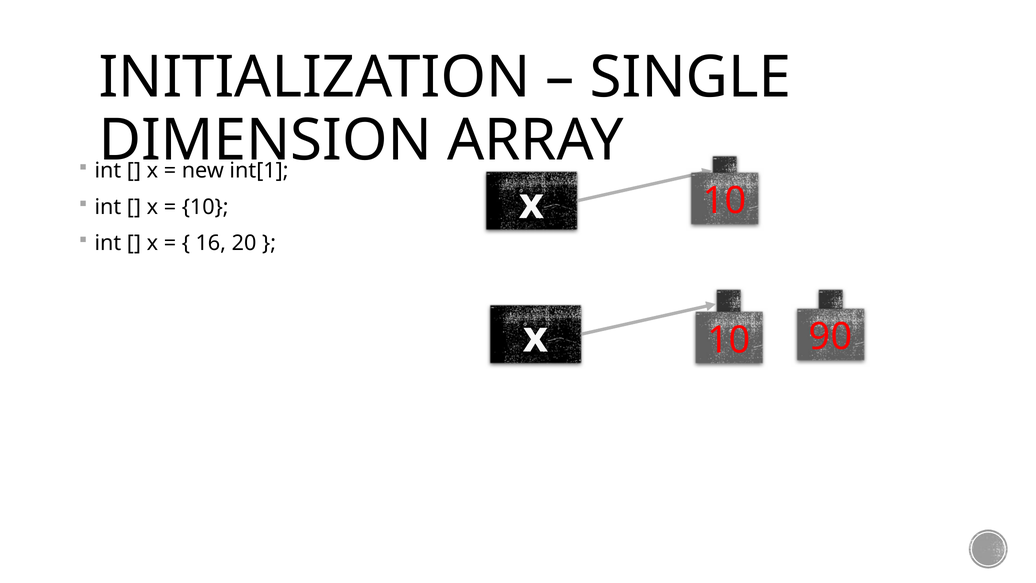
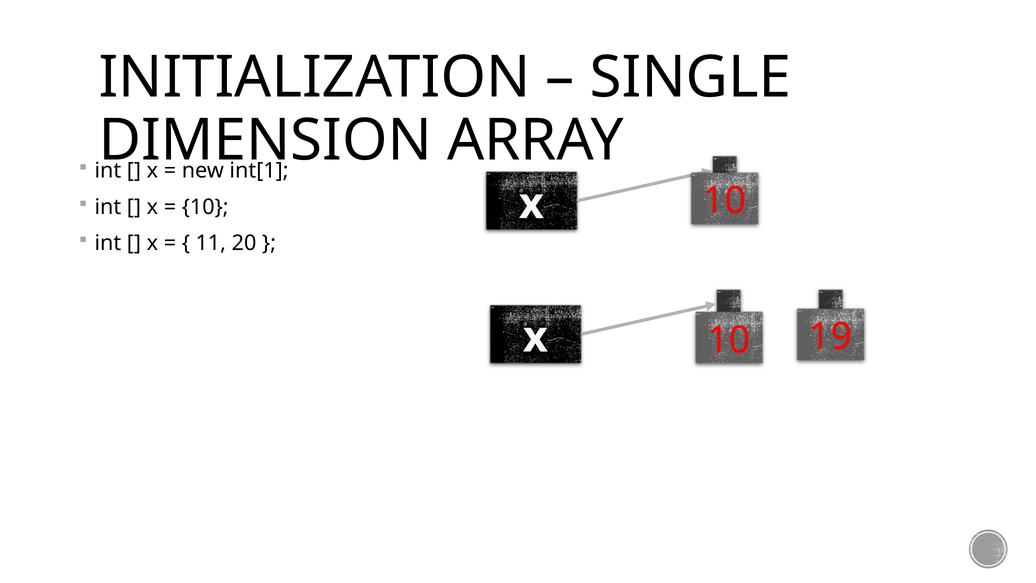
16: 16 -> 11
90: 90 -> 19
